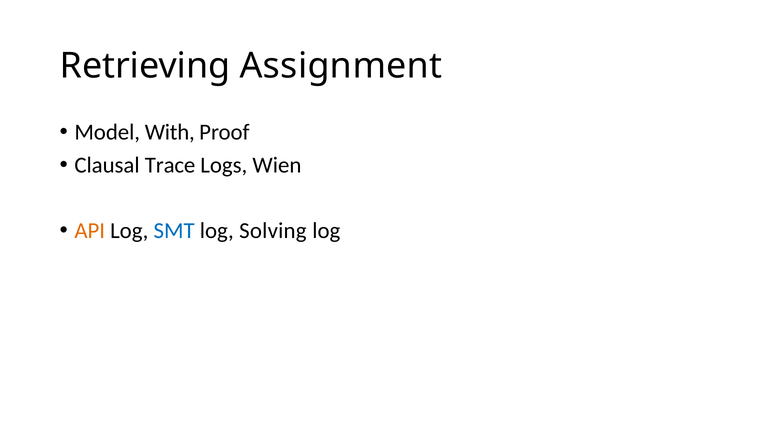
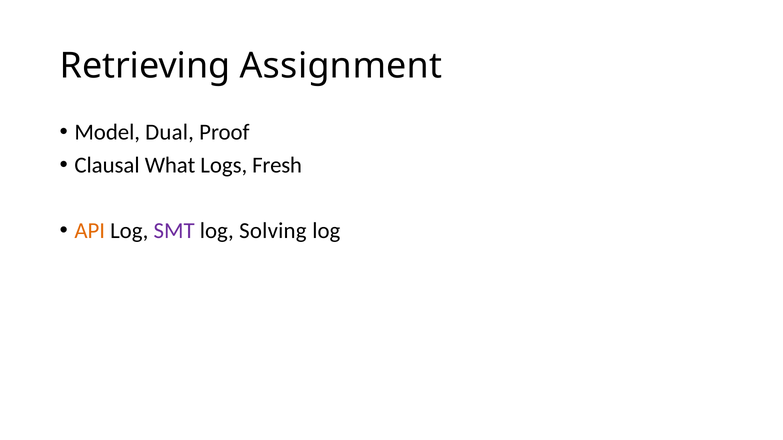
With: With -> Dual
Trace: Trace -> What
Wien: Wien -> Fresh
SMT colour: blue -> purple
